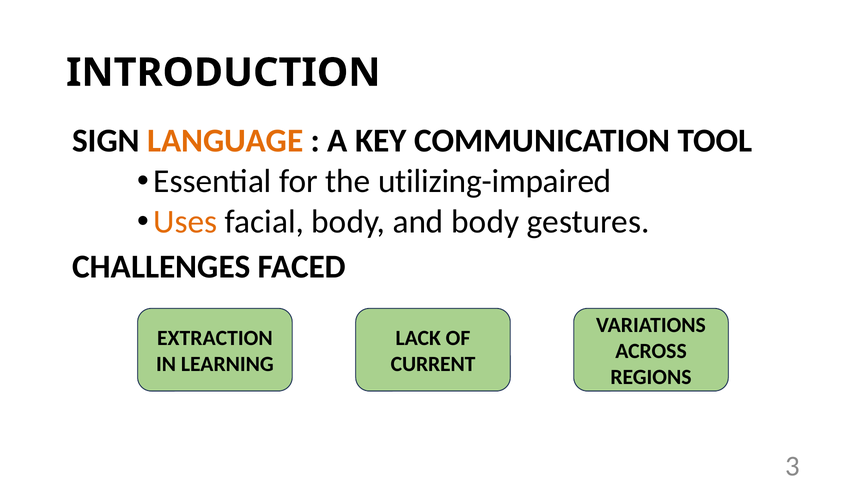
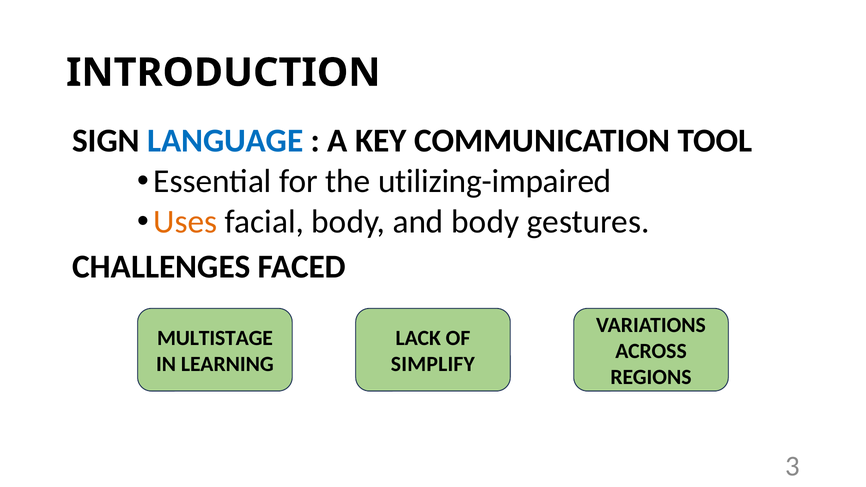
LANGUAGE colour: orange -> blue
EXTRACTION: EXTRACTION -> MULTISTAGE
CURRENT: CURRENT -> SIMPLIFY
